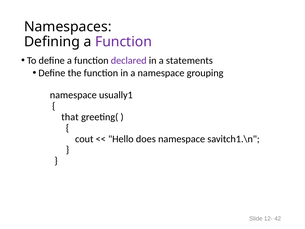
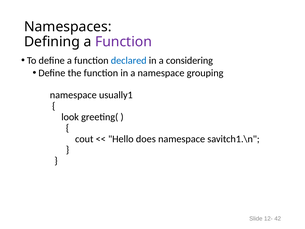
declared colour: purple -> blue
statements: statements -> considering
that: that -> look
